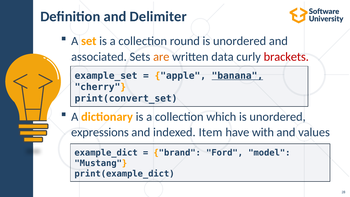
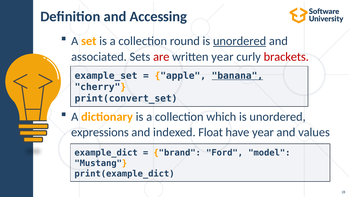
Delimiter: Delimiter -> Accessing
unordered at (240, 41) underline: none -> present
are colour: orange -> red
written data: data -> year
Item: Item -> Float
have with: with -> year
